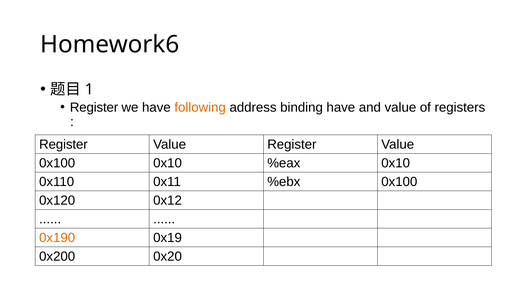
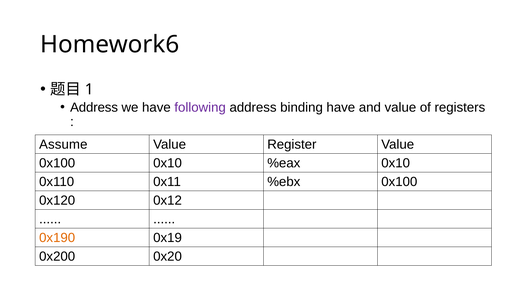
Register at (94, 108): Register -> Address
following colour: orange -> purple
Register at (63, 145): Register -> Assume
